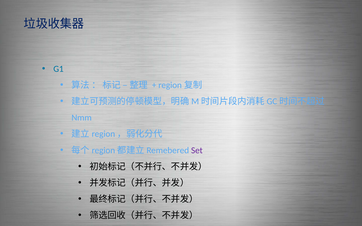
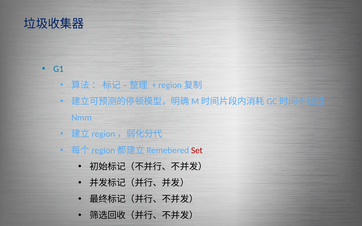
Set colour: purple -> red
